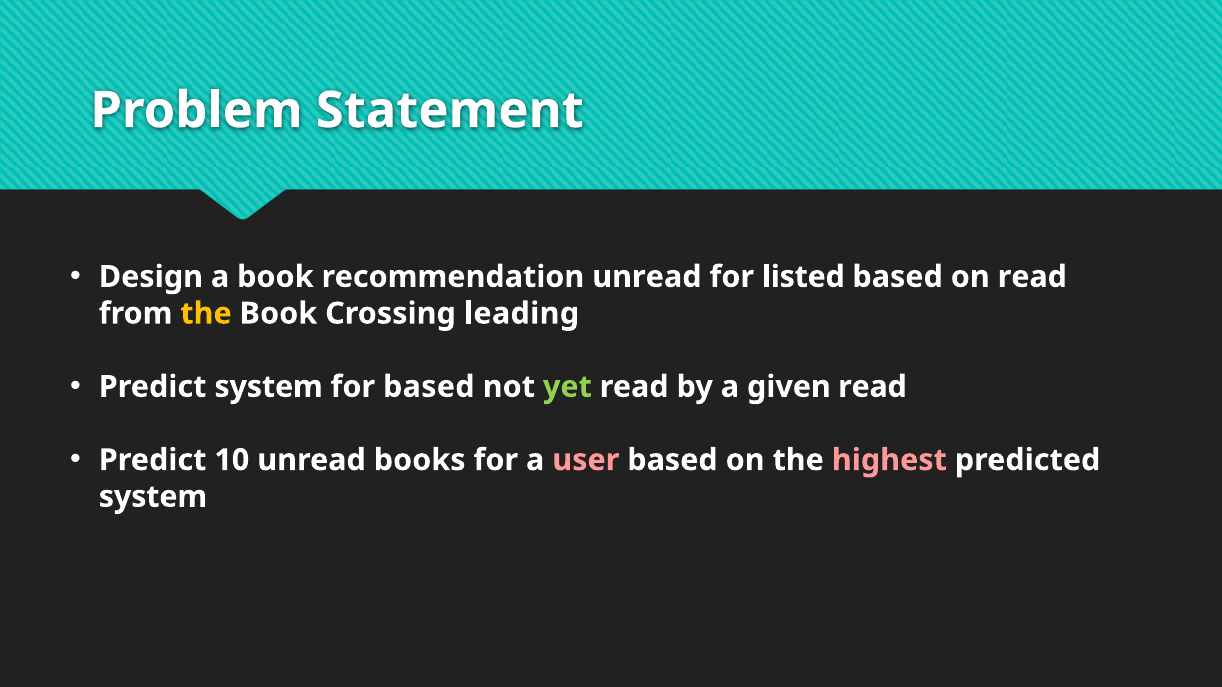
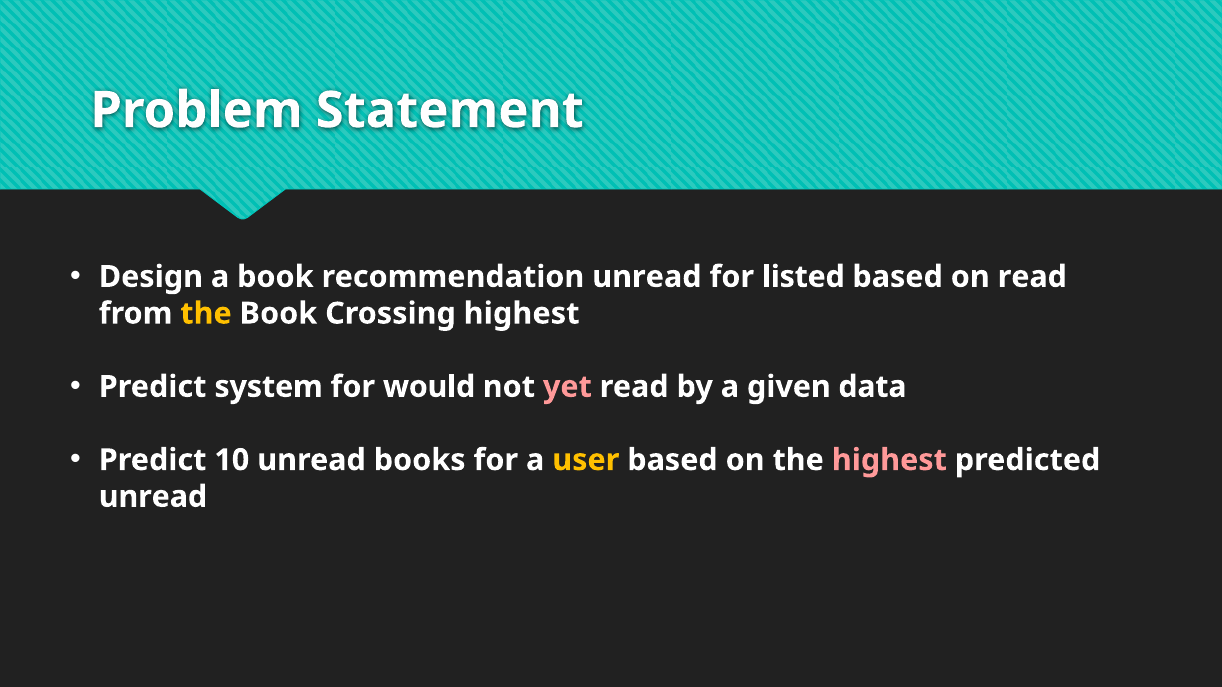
Crossing leading: leading -> highest
for based: based -> would
yet colour: light green -> pink
given read: read -> data
user colour: pink -> yellow
system at (153, 497): system -> unread
